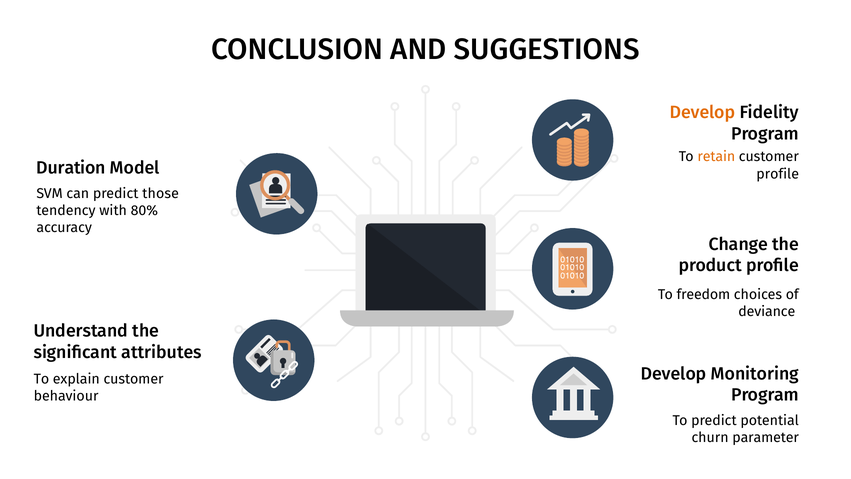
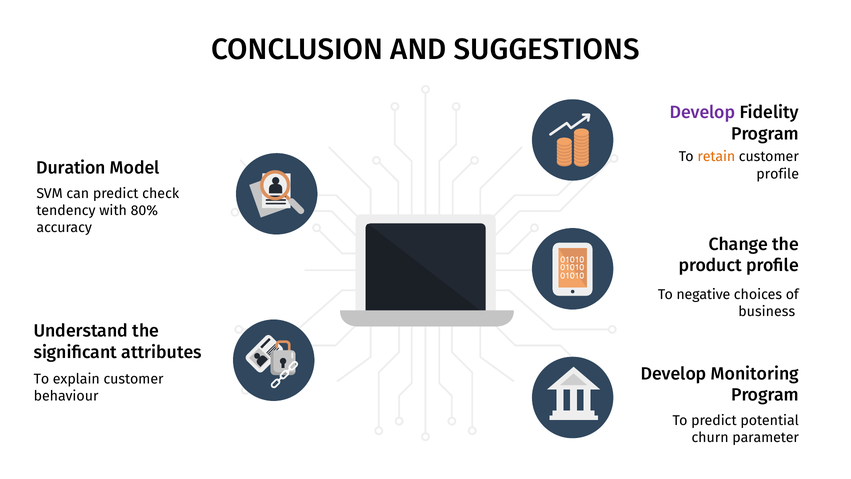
Develop at (702, 113) colour: orange -> purple
those: those -> check
freedom: freedom -> negative
deviance: deviance -> business
